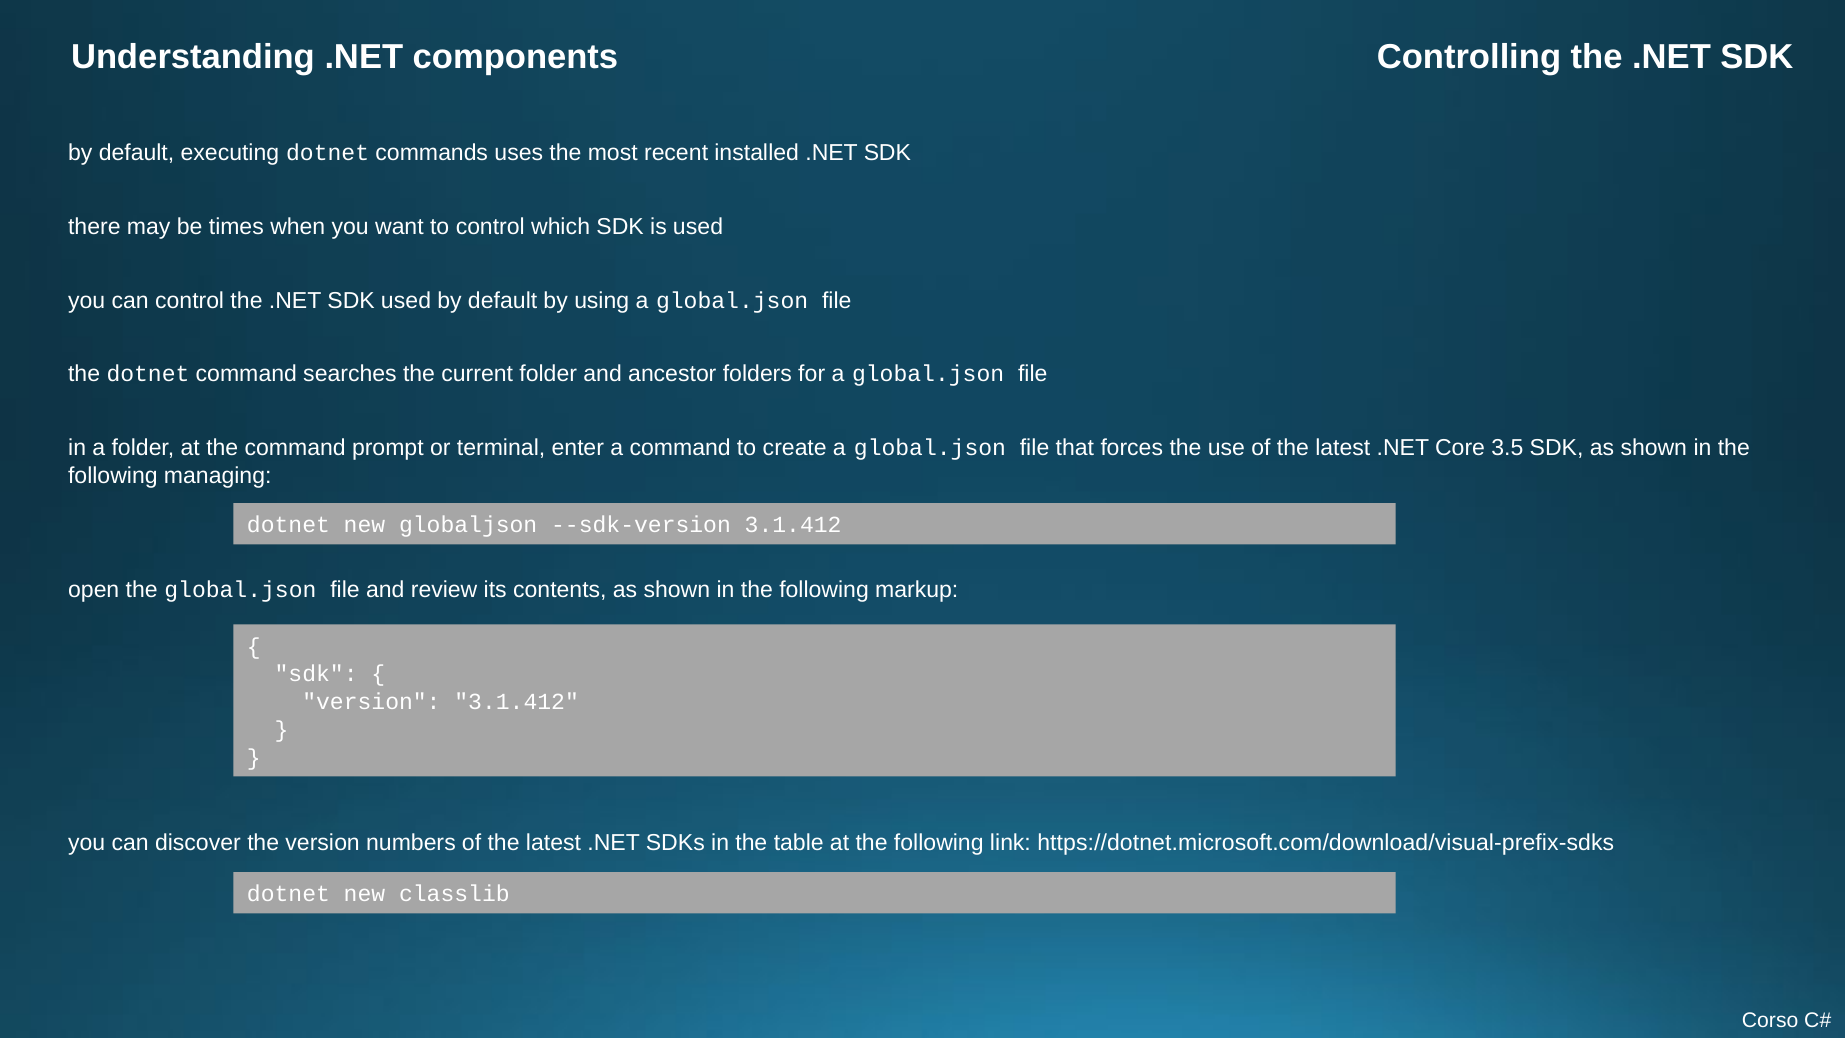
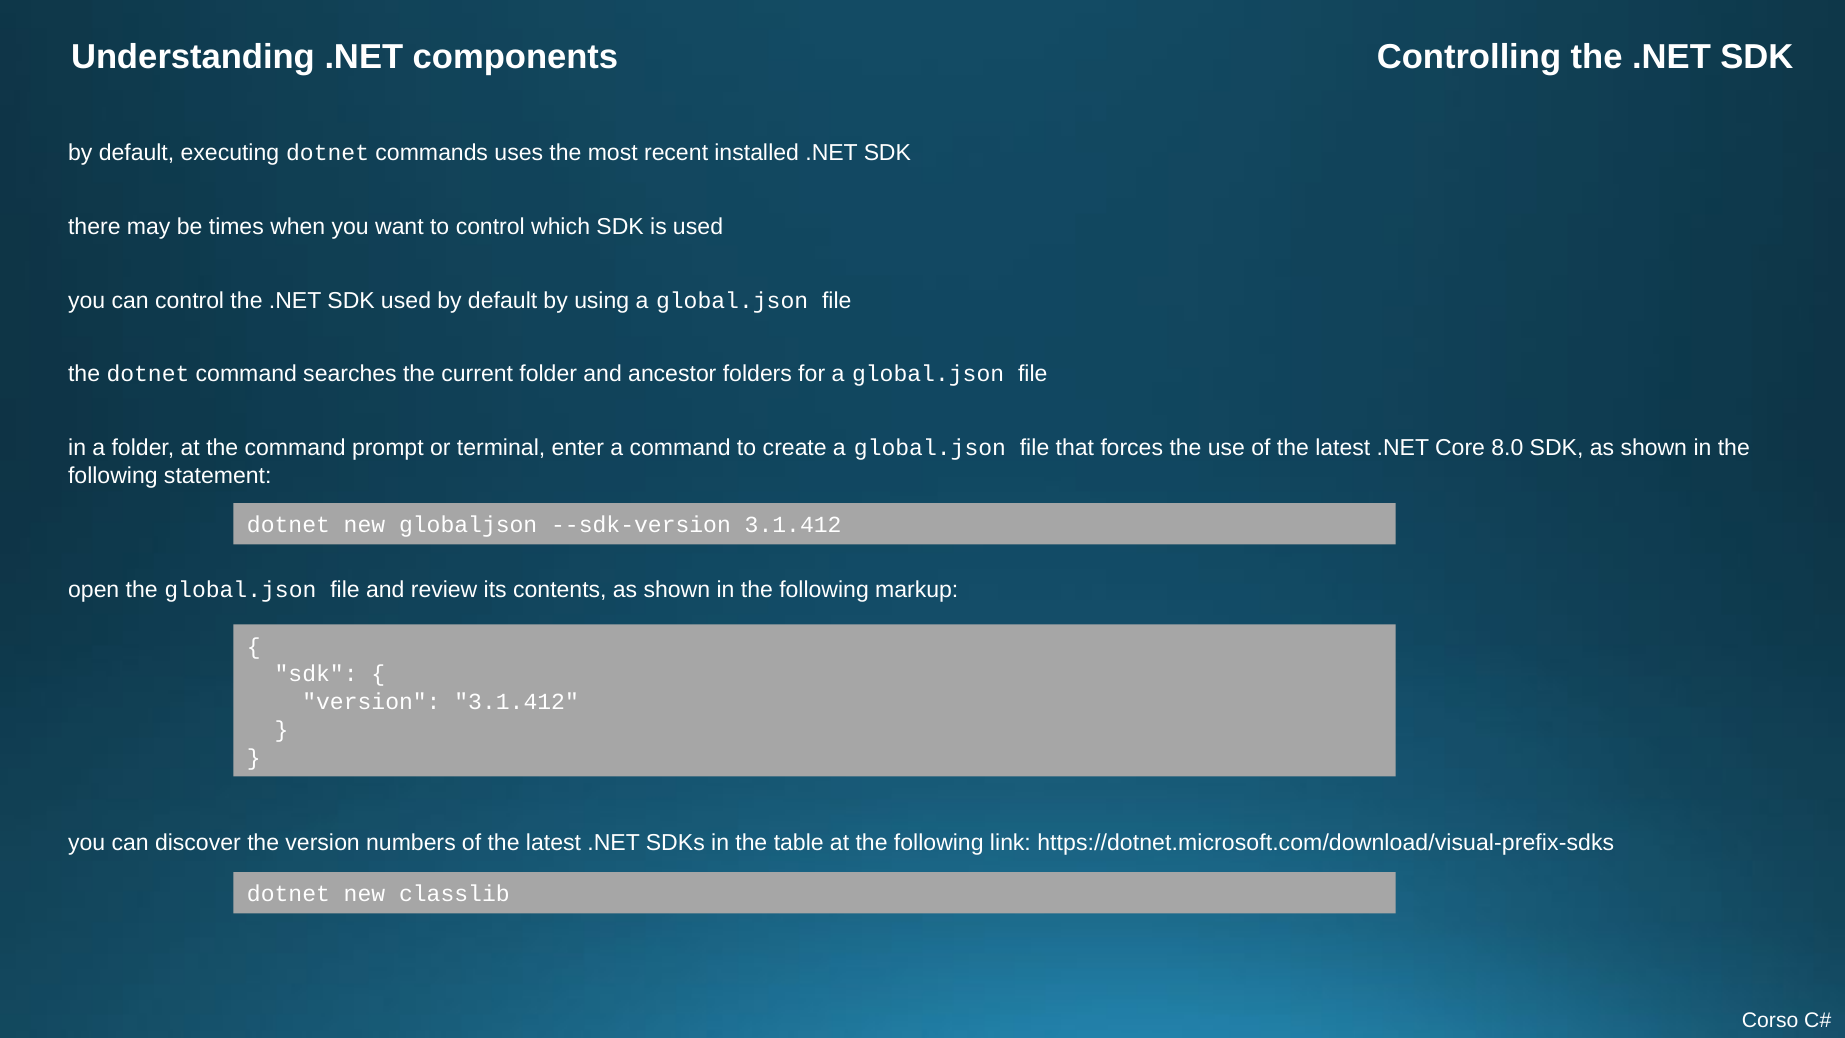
3.5: 3.5 -> 8.0
managing: managing -> statement
